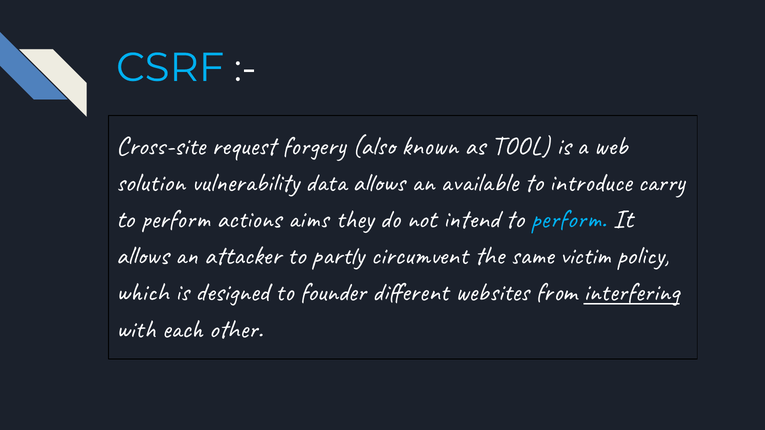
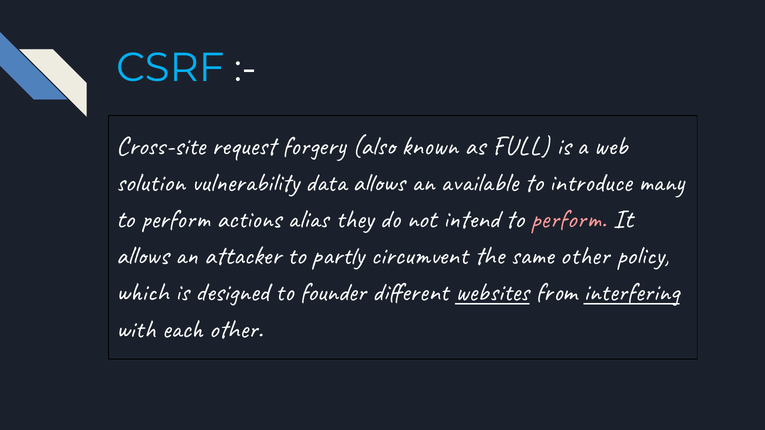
TOOL: TOOL -> FULL
carry: carry -> many
aims: aims -> alias
perform at (569, 219) colour: light blue -> pink
same victim: victim -> other
websites underline: none -> present
